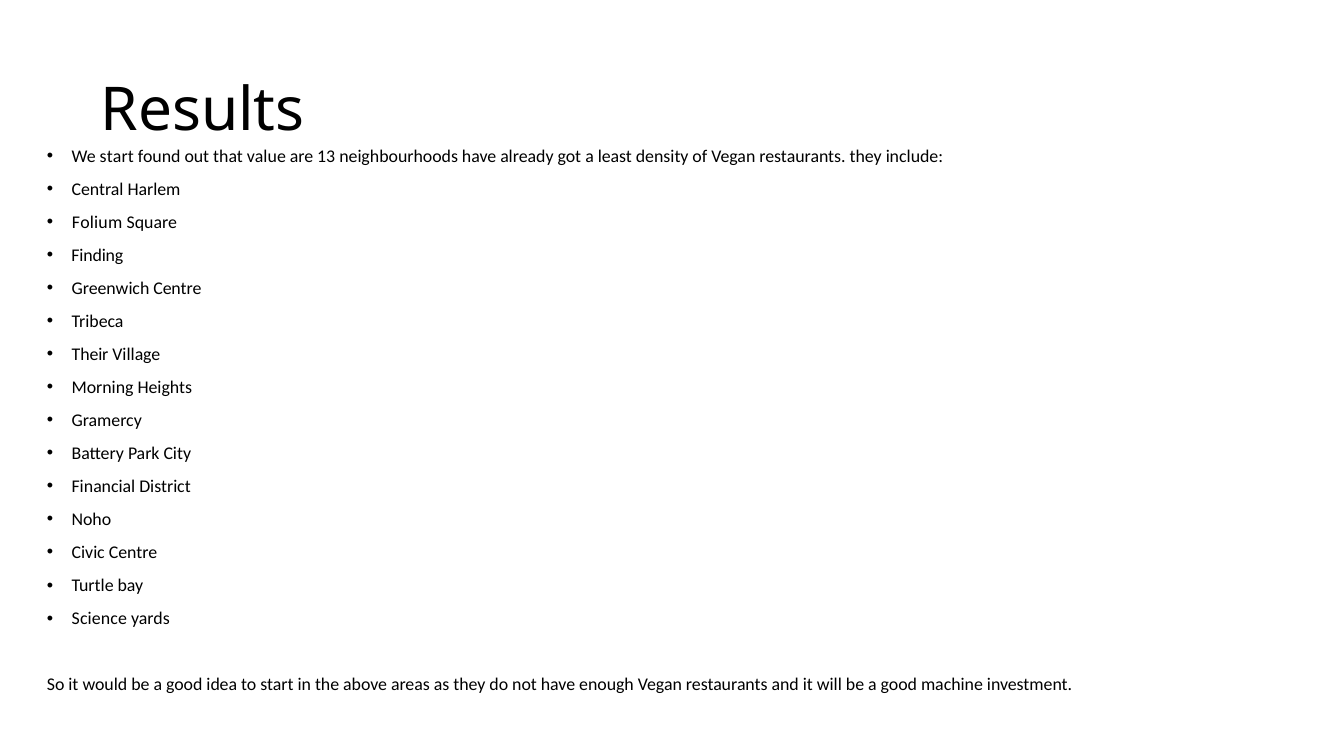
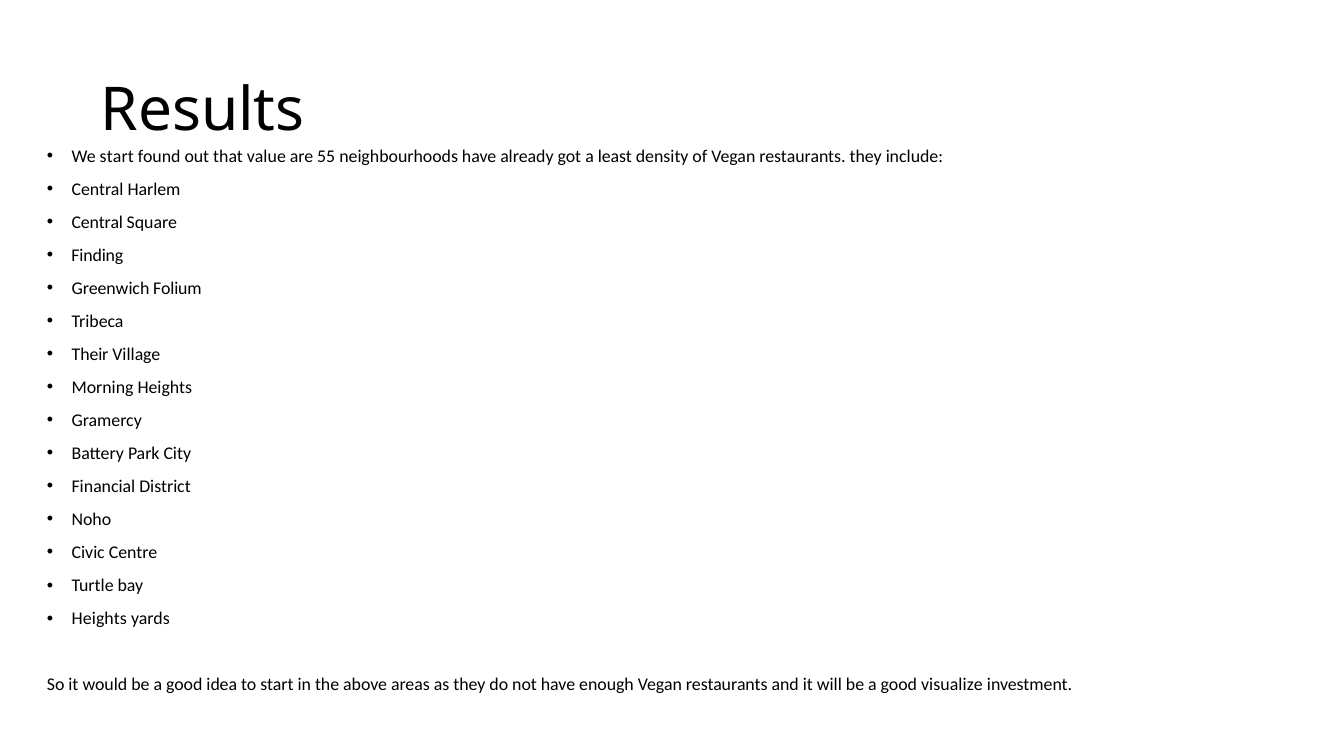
13: 13 -> 55
Folium at (97, 223): Folium -> Central
Greenwich Centre: Centre -> Folium
Science at (99, 619): Science -> Heights
machine: machine -> visualize
